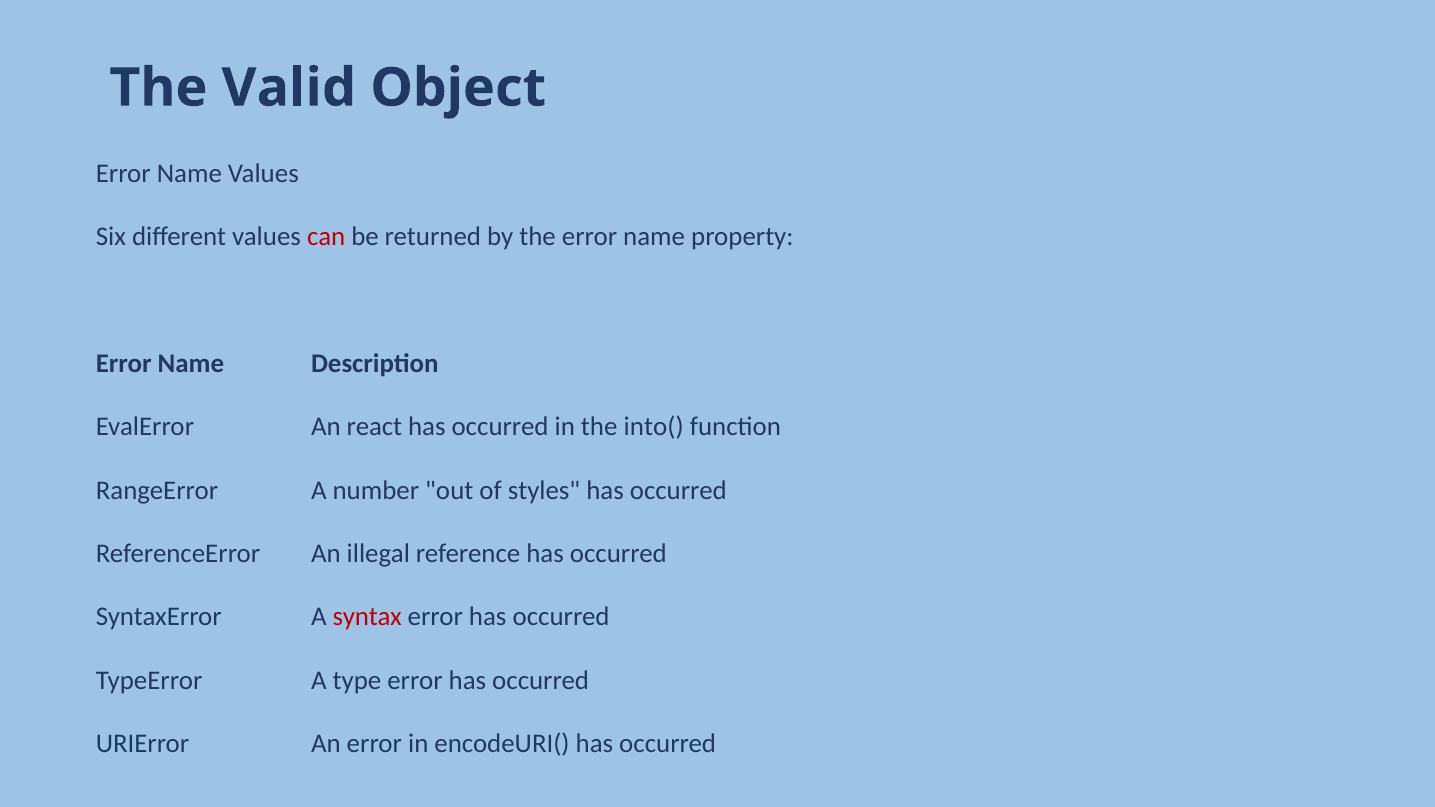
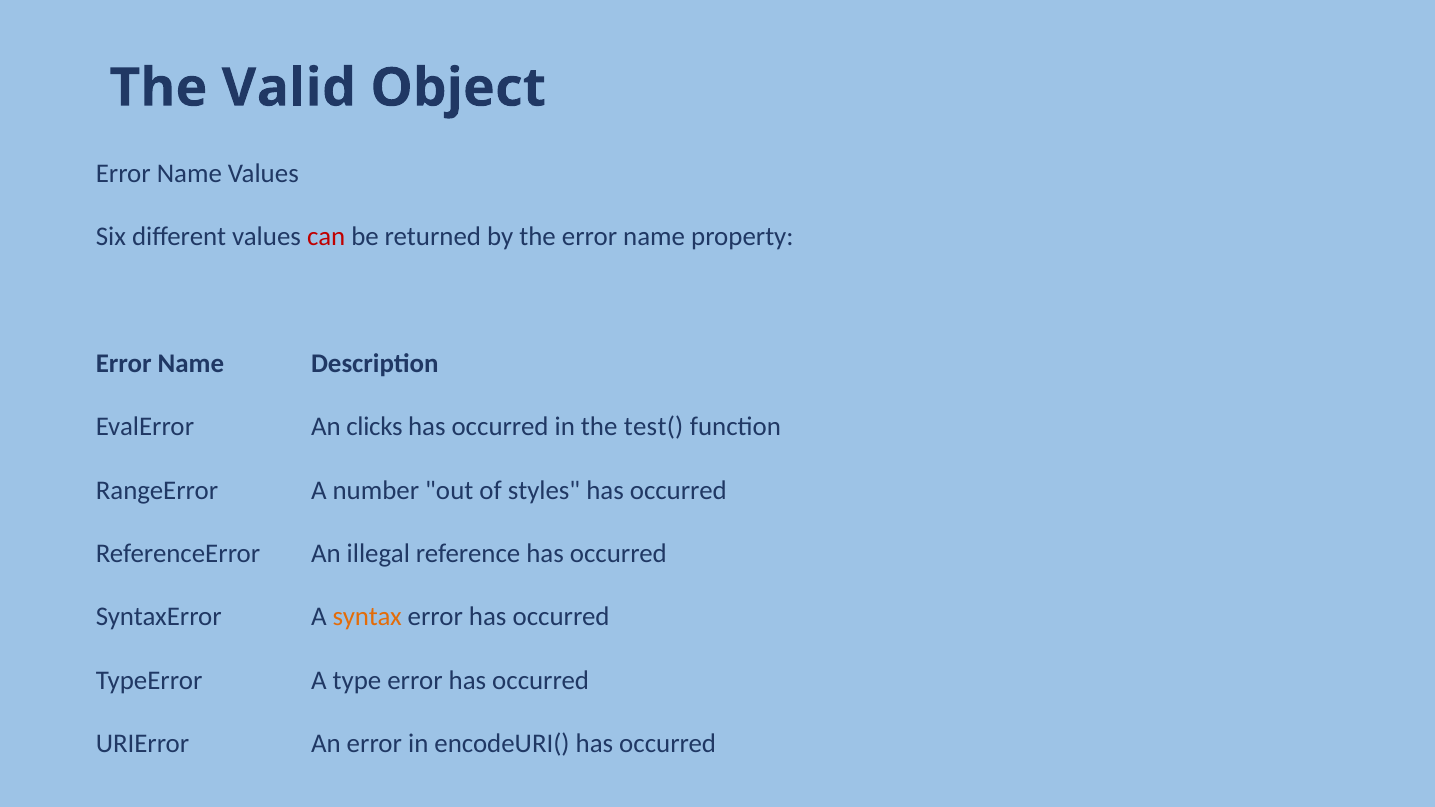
react: react -> clicks
into(: into( -> test(
syntax colour: red -> orange
